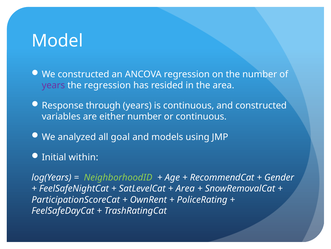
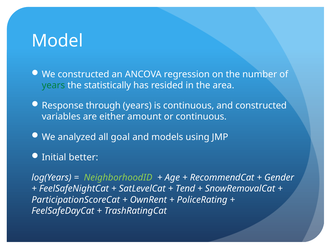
years at (53, 85) colour: purple -> green
the regression: regression -> statistically
either number: number -> amount
within: within -> better
Area at (185, 188): Area -> Tend
